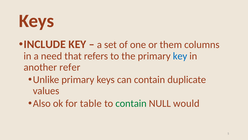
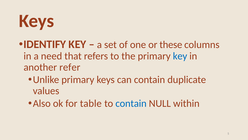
INCLUDE: INCLUDE -> IDENTIFY
them: them -> these
contain at (131, 103) colour: green -> blue
would: would -> within
